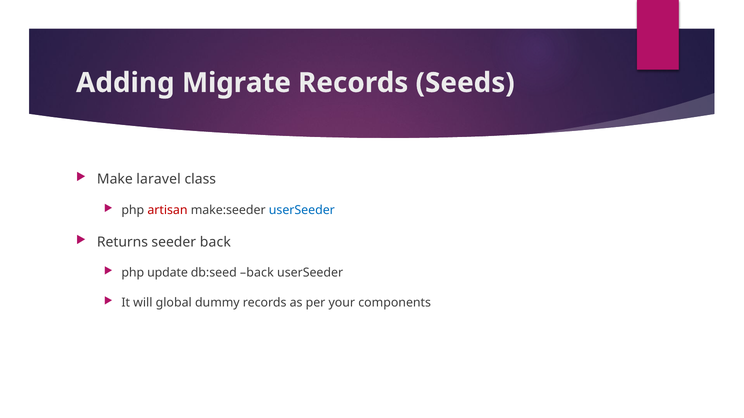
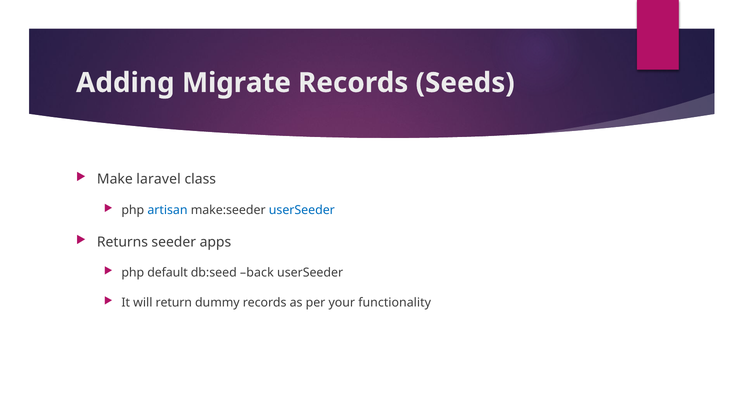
artisan colour: red -> blue
seeder back: back -> apps
update: update -> default
global: global -> return
components: components -> functionality
